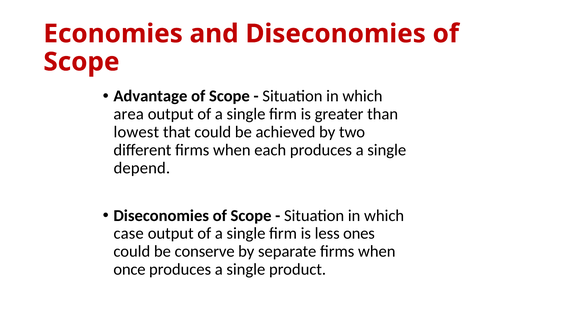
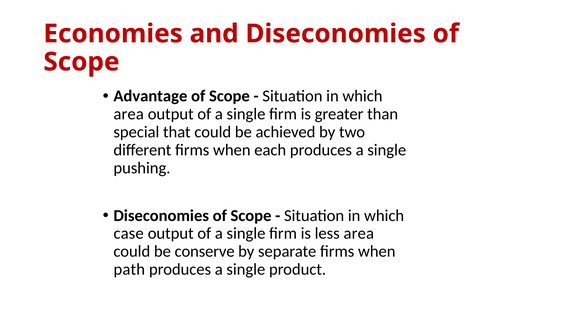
lowest: lowest -> special
depend: depend -> pushing
less ones: ones -> area
once: once -> path
